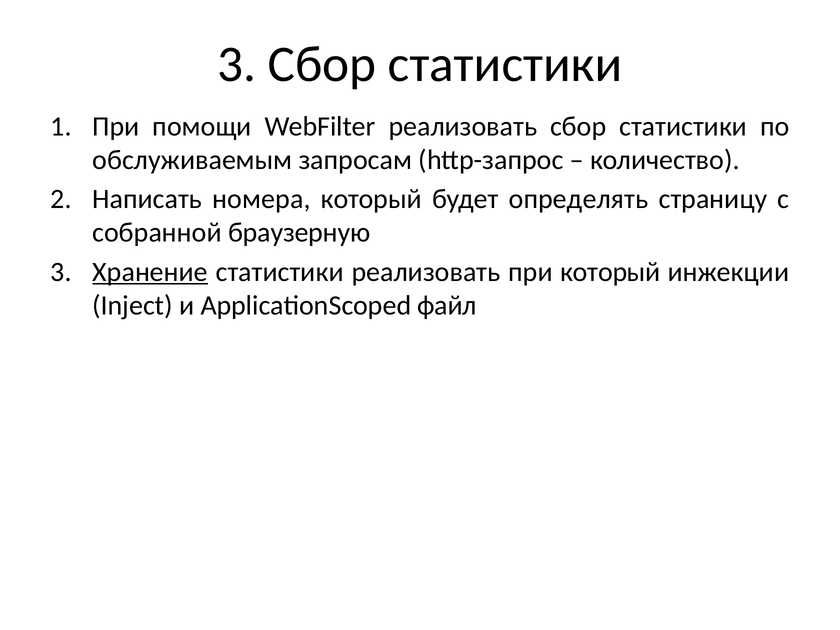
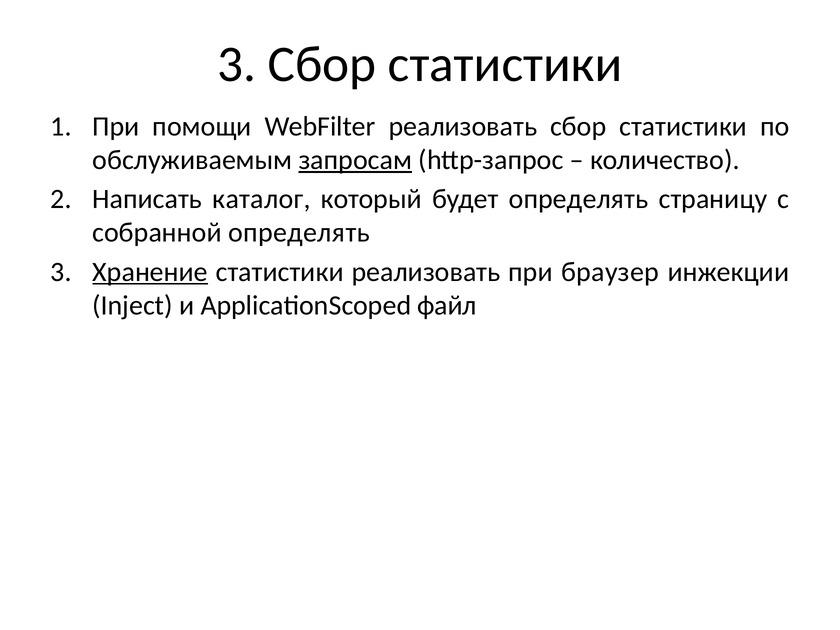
запросам underline: none -> present
номера: номера -> каталог
собранной браузерную: браузерную -> определять
при который: который -> браузер
